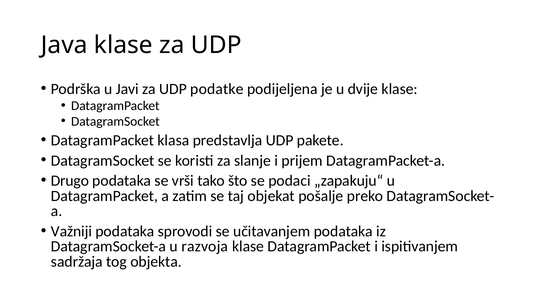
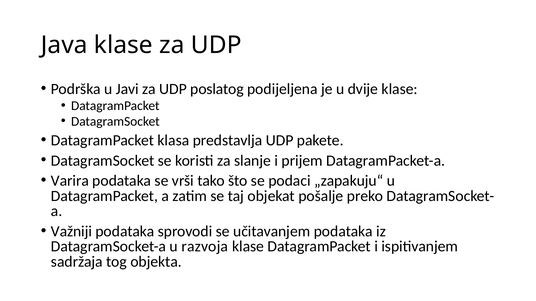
podatke: podatke -> poslatog
Drugo: Drugo -> Varira
